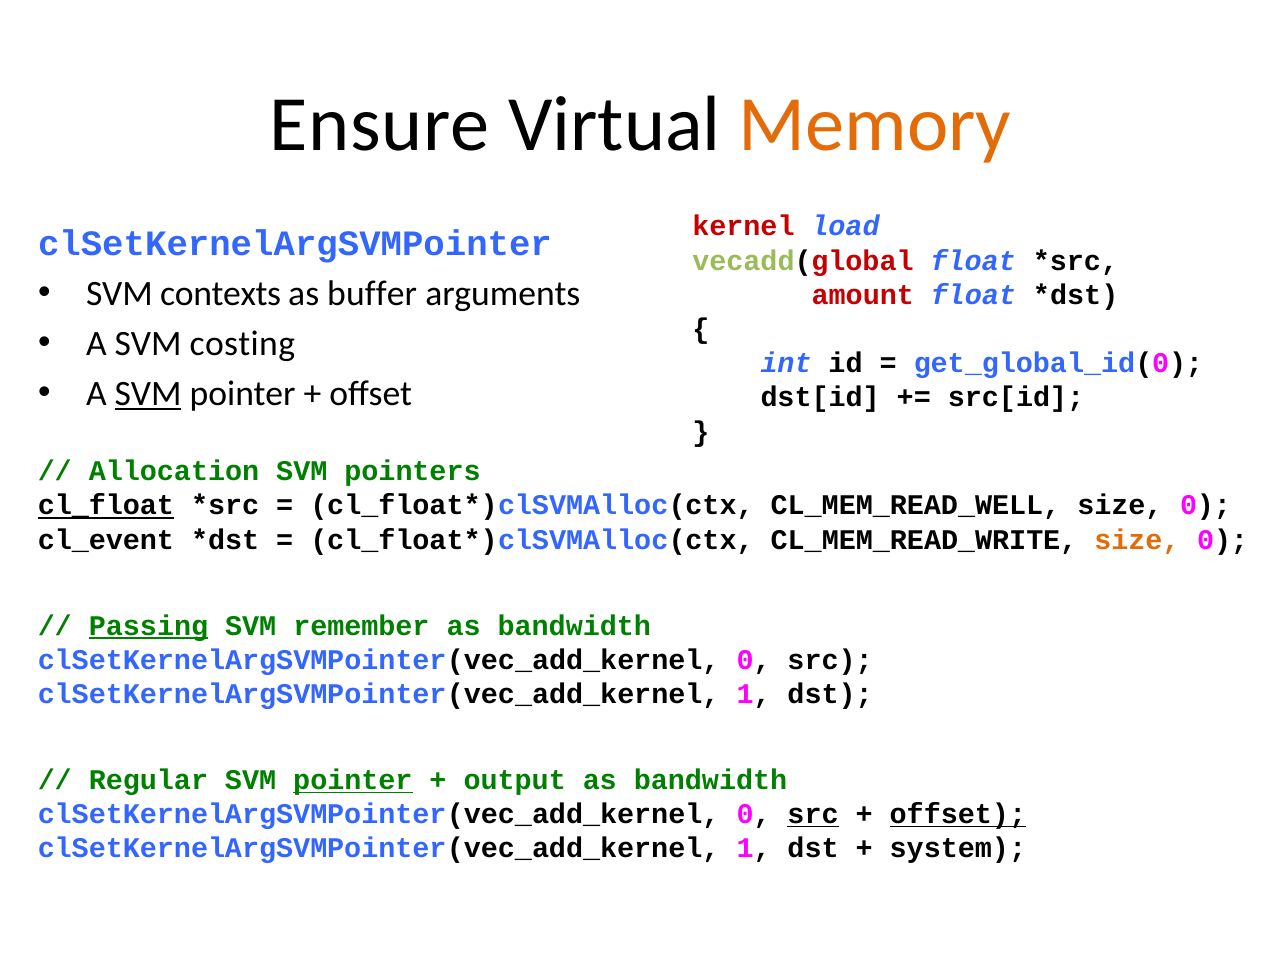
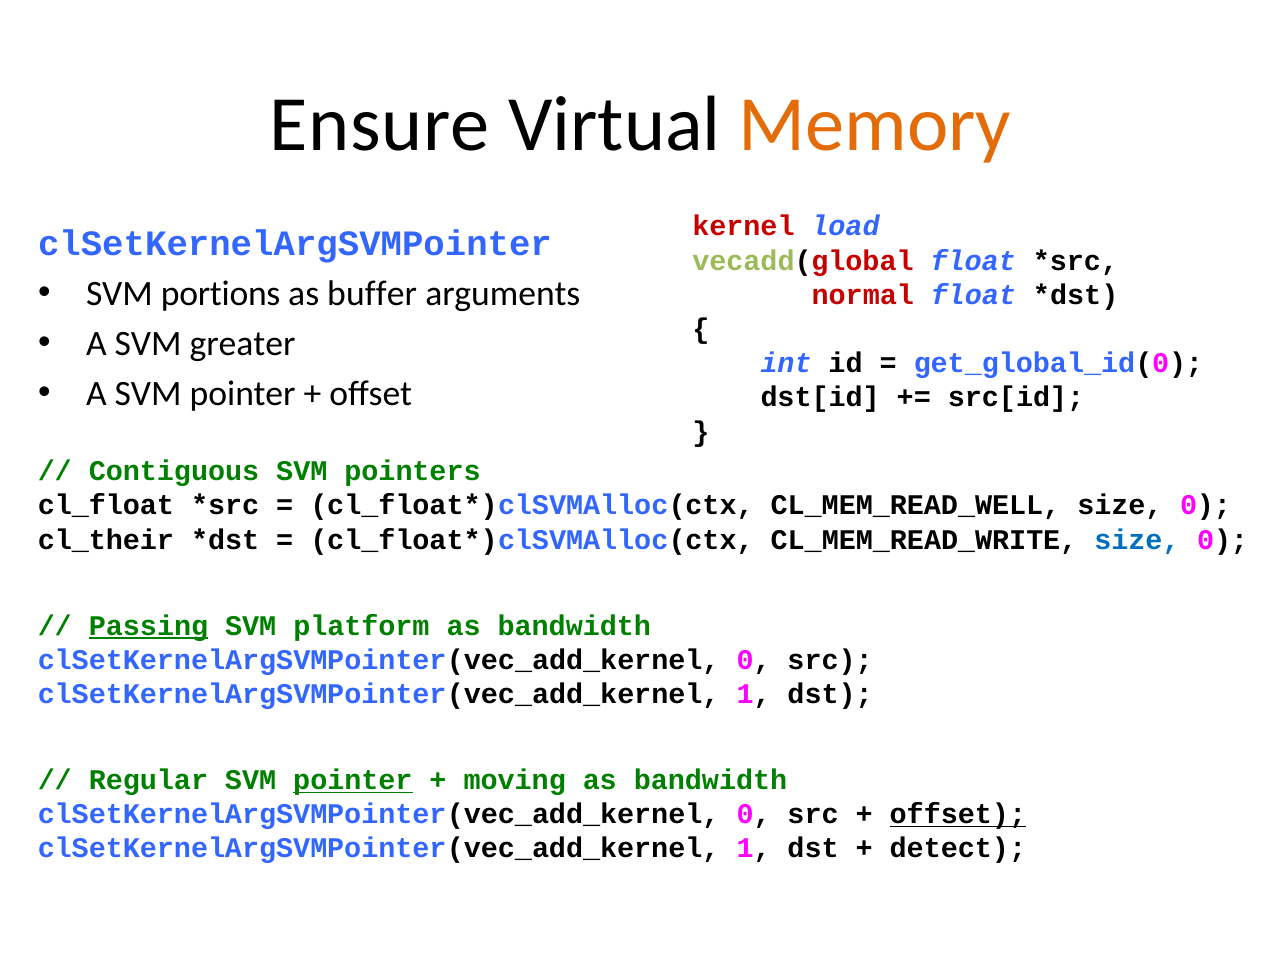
contexts: contexts -> portions
amount: amount -> normal
costing: costing -> greater
SVM at (148, 394) underline: present -> none
Allocation: Allocation -> Contiguous
cl_float underline: present -> none
cl_event: cl_event -> cl_their
size at (1137, 539) colour: orange -> blue
remember: remember -> platform
output: output -> moving
src at (813, 814) underline: present -> none
system: system -> detect
